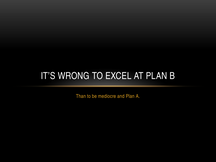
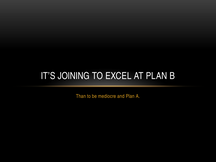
WRONG: WRONG -> JOINING
